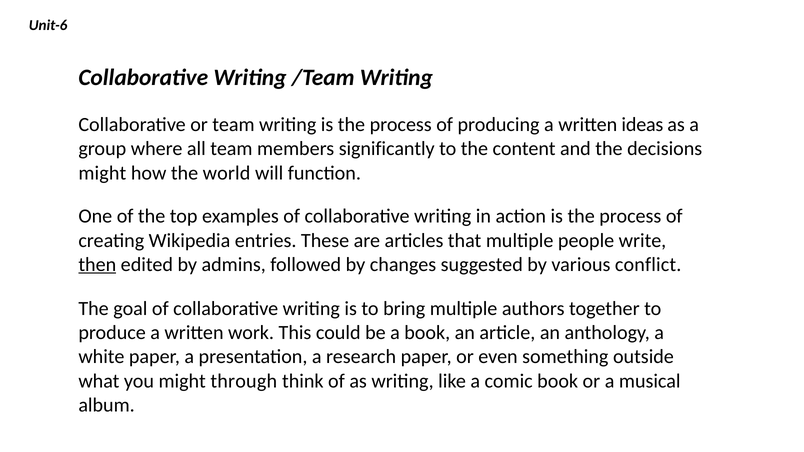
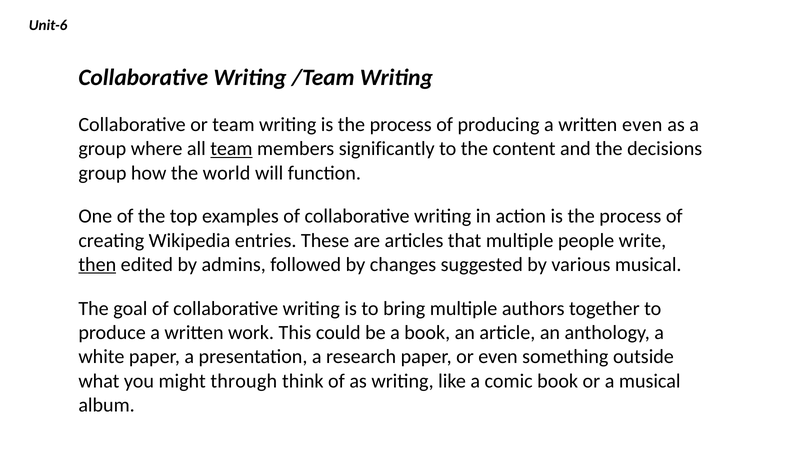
written ideas: ideas -> even
team at (231, 149) underline: none -> present
might at (102, 173): might -> group
various conflict: conflict -> musical
